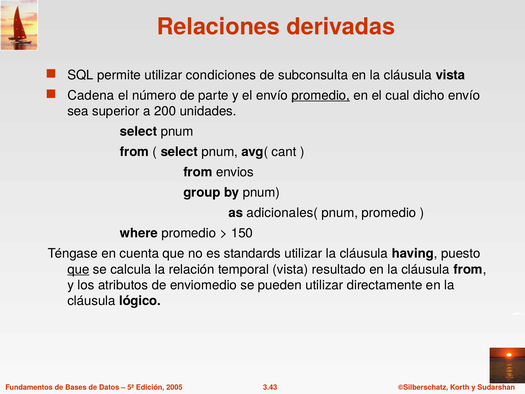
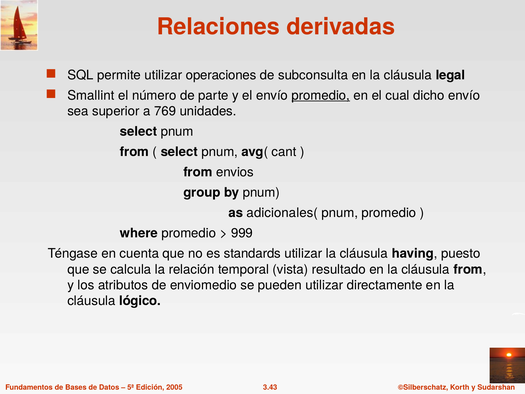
condiciones: condiciones -> operaciones
cláusula vista: vista -> legal
Cadena: Cadena -> Smallint
200: 200 -> 769
150: 150 -> 999
que at (78, 269) underline: present -> none
